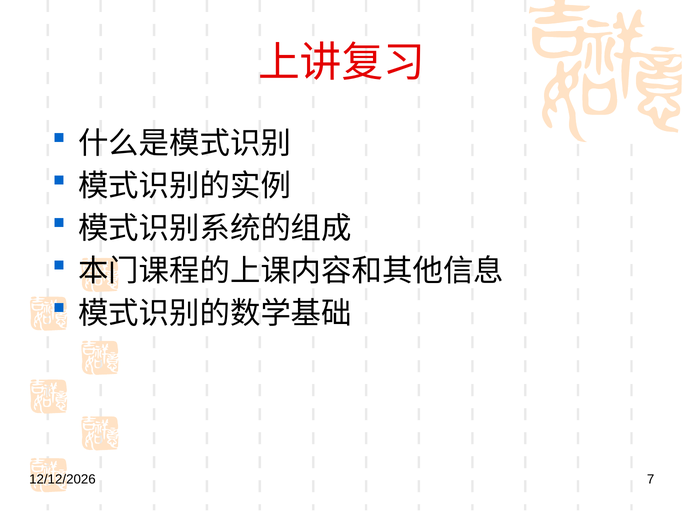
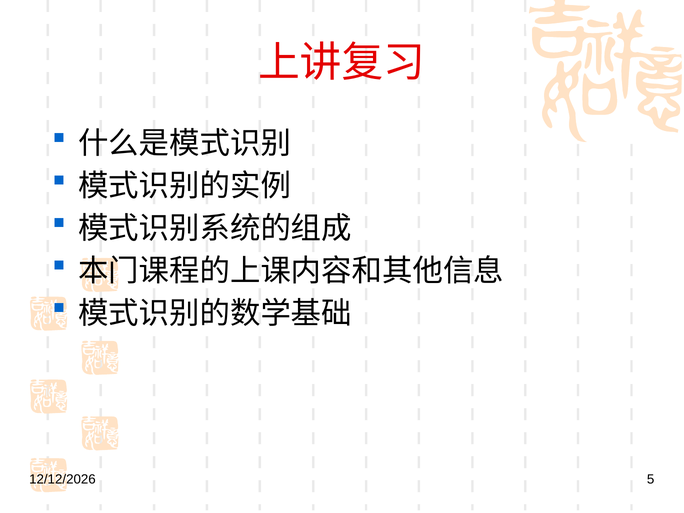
7: 7 -> 5
